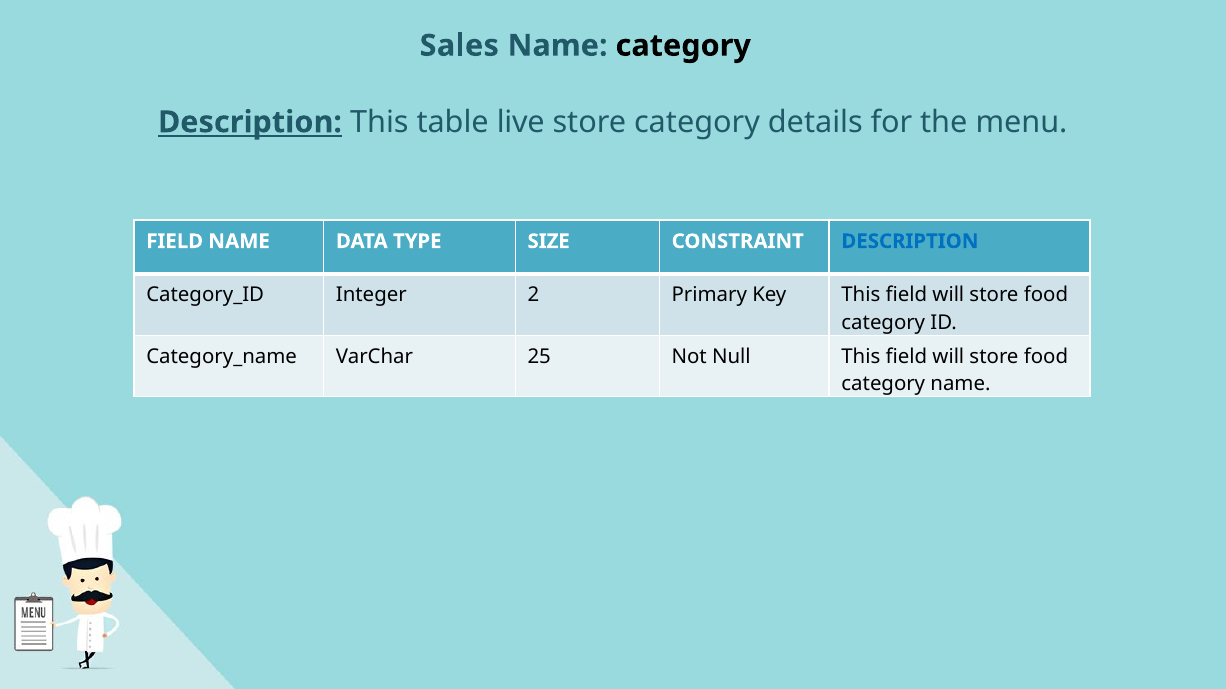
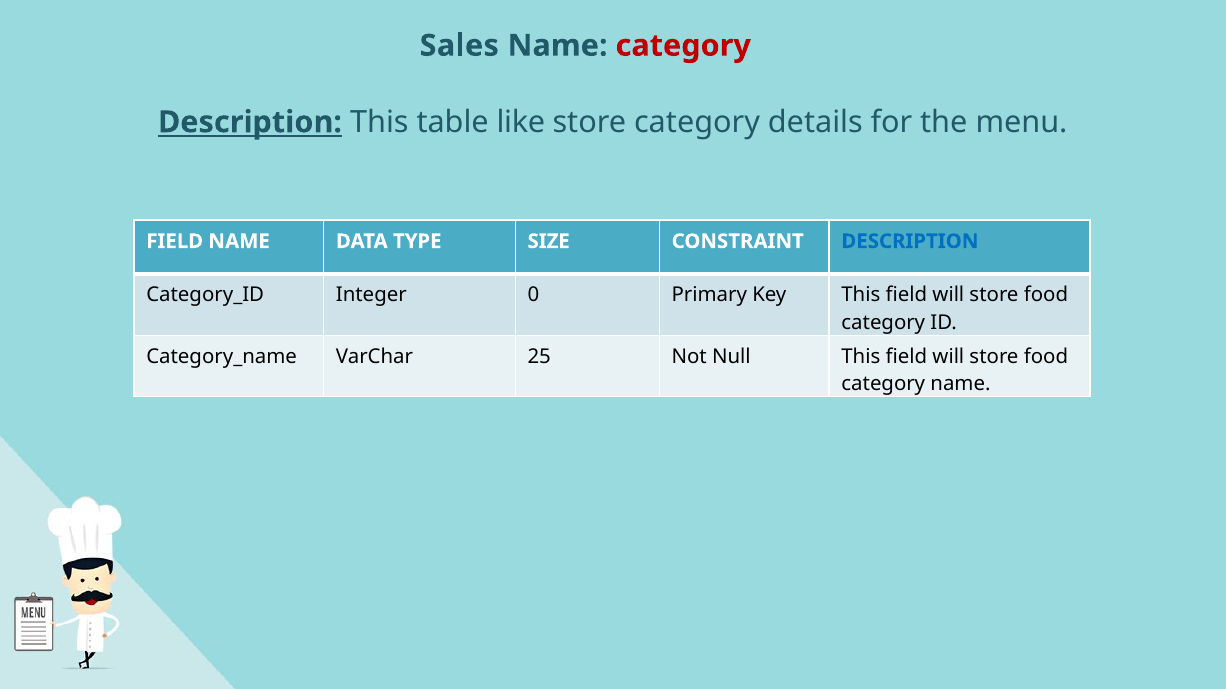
category at (683, 46) colour: black -> red
live: live -> like
2: 2 -> 0
